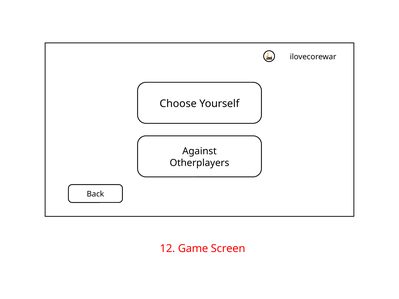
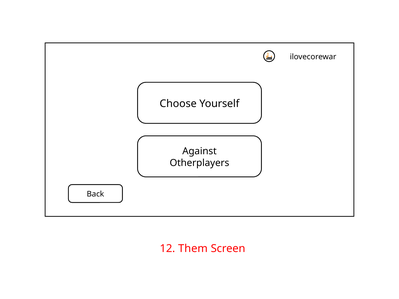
Game: Game -> Them
